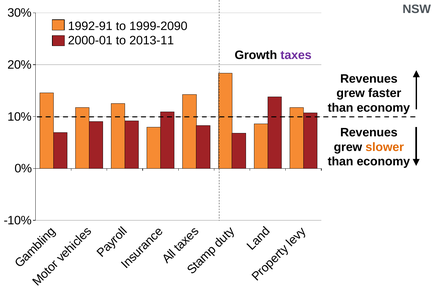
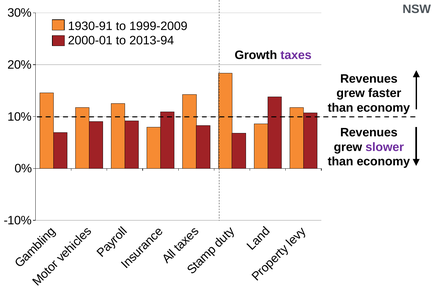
1992-91: 1992-91 -> 1930-91
1999-2090: 1999-2090 -> 1999-2009
2013-11: 2013-11 -> 2013-94
slower colour: orange -> purple
